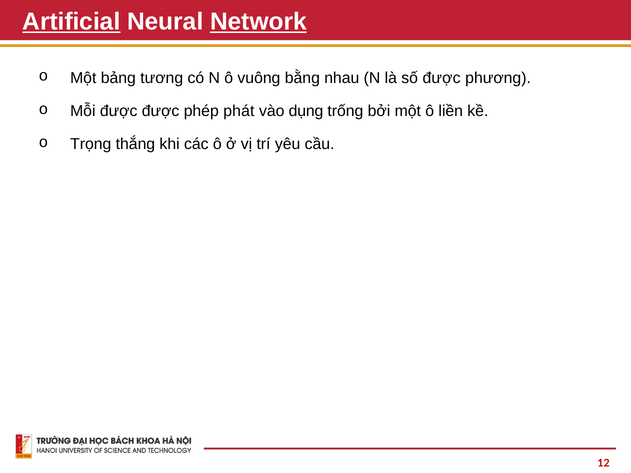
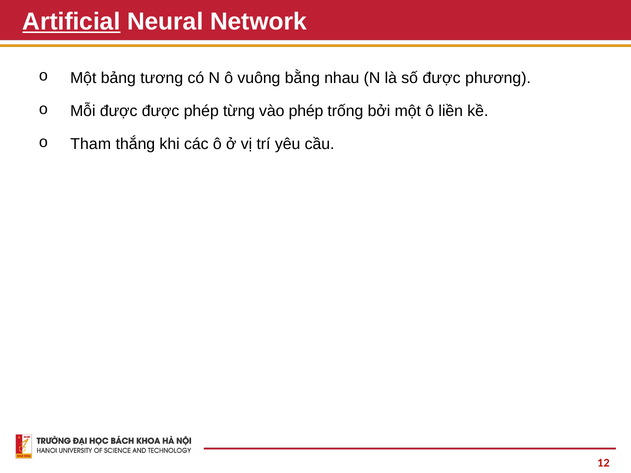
Network underline: present -> none
phát: phát -> từng
vào dụng: dụng -> phép
Trọng: Trọng -> Tham
